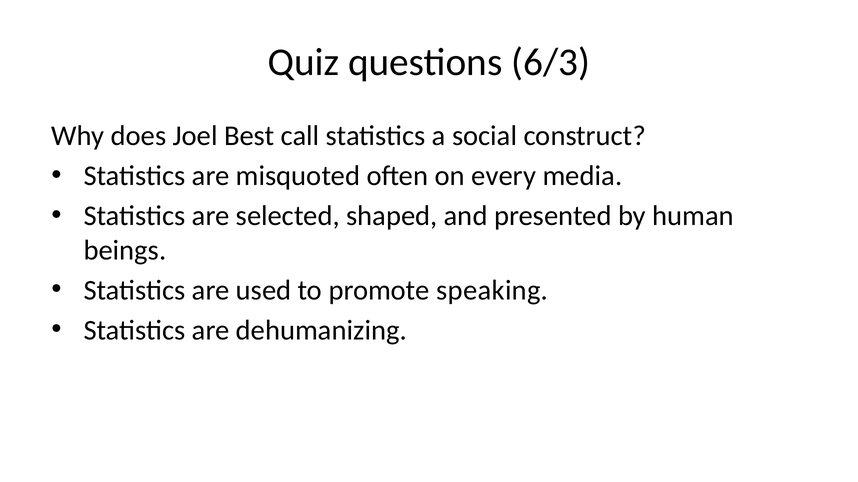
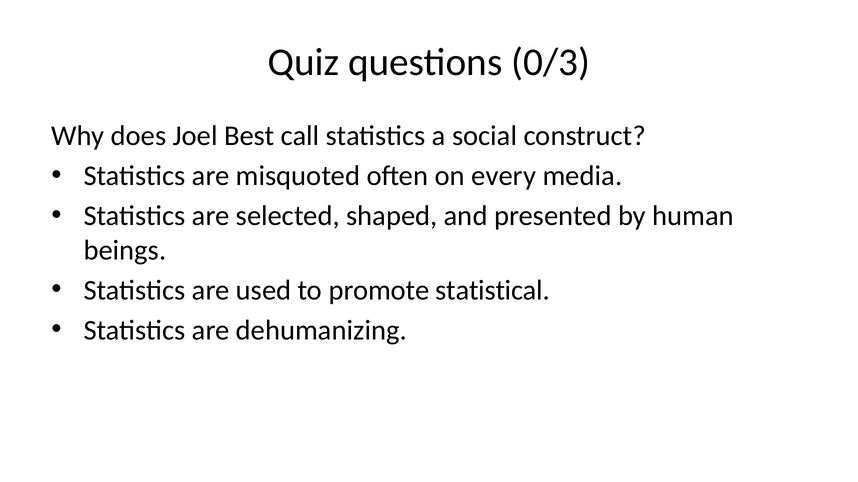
6/3: 6/3 -> 0/3
speaking: speaking -> statistical
